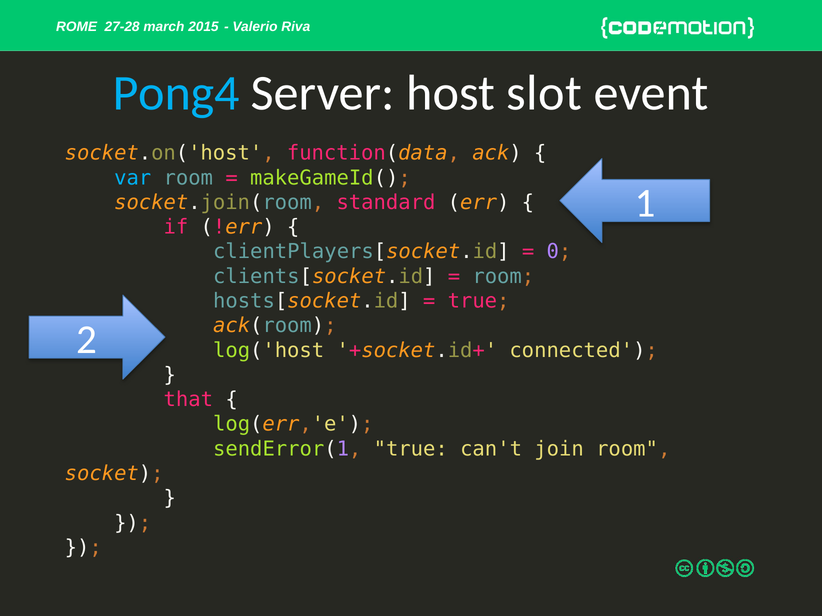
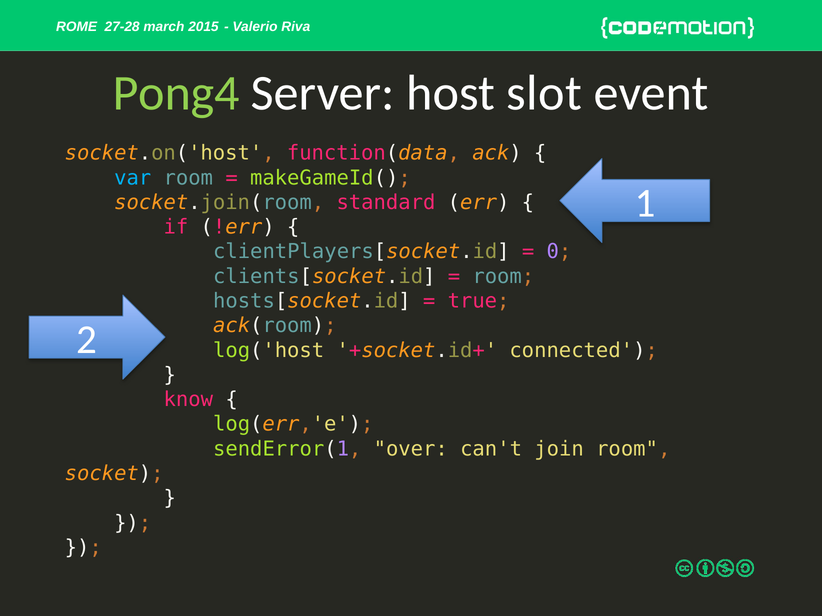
Pong4 colour: light blue -> light green
that: that -> know
sendError(1 true: true -> over
